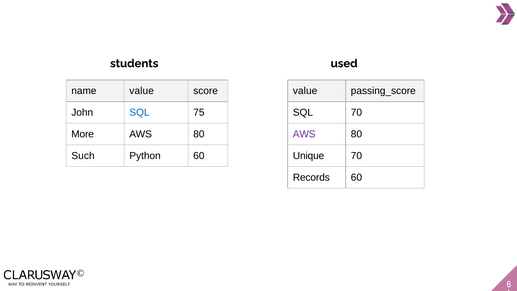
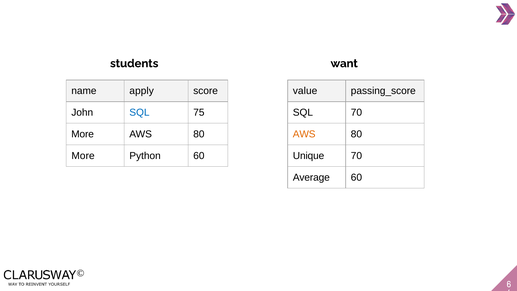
used: used -> want
name value: value -> apply
AWS at (304, 134) colour: purple -> orange
Such at (83, 156): Such -> More
Records: Records -> Average
